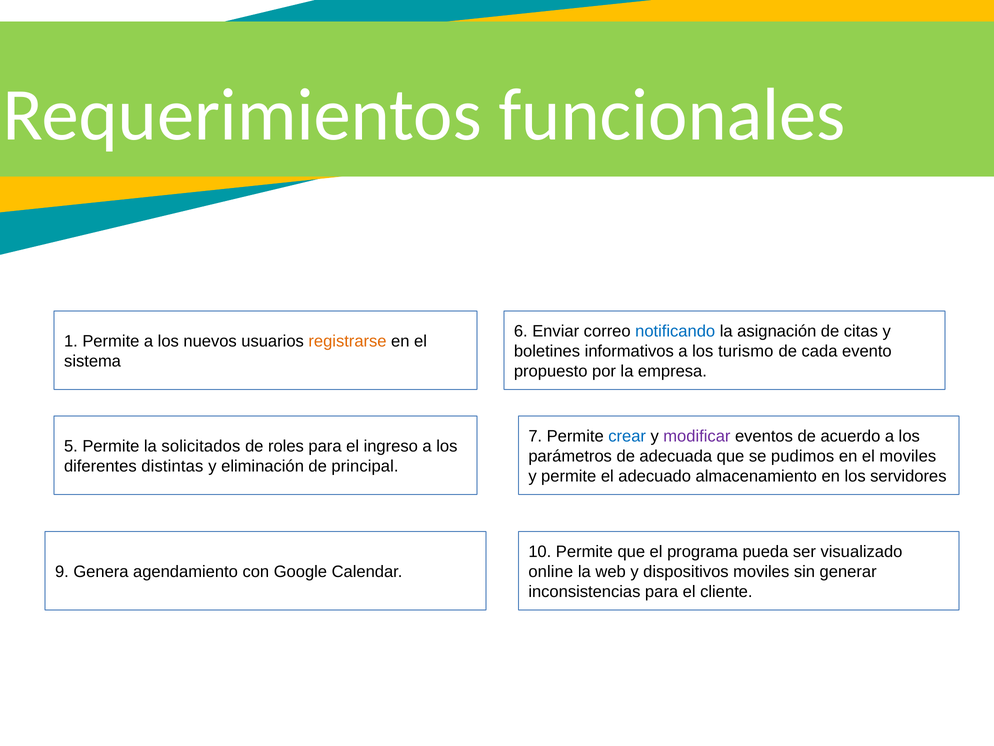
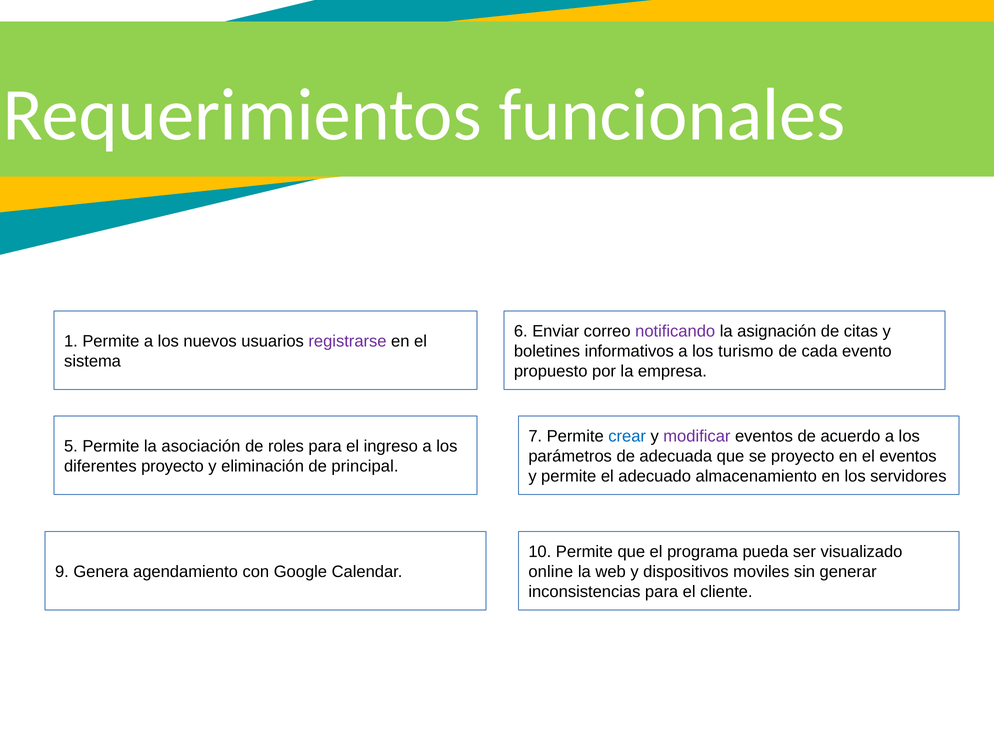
notificando colour: blue -> purple
registrarse colour: orange -> purple
solicitados: solicitados -> asociación
se pudimos: pudimos -> proyecto
el moviles: moviles -> eventos
diferentes distintas: distintas -> proyecto
